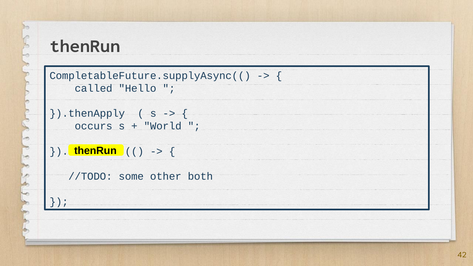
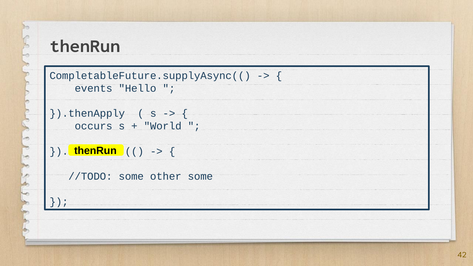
called: called -> events
other both: both -> some
